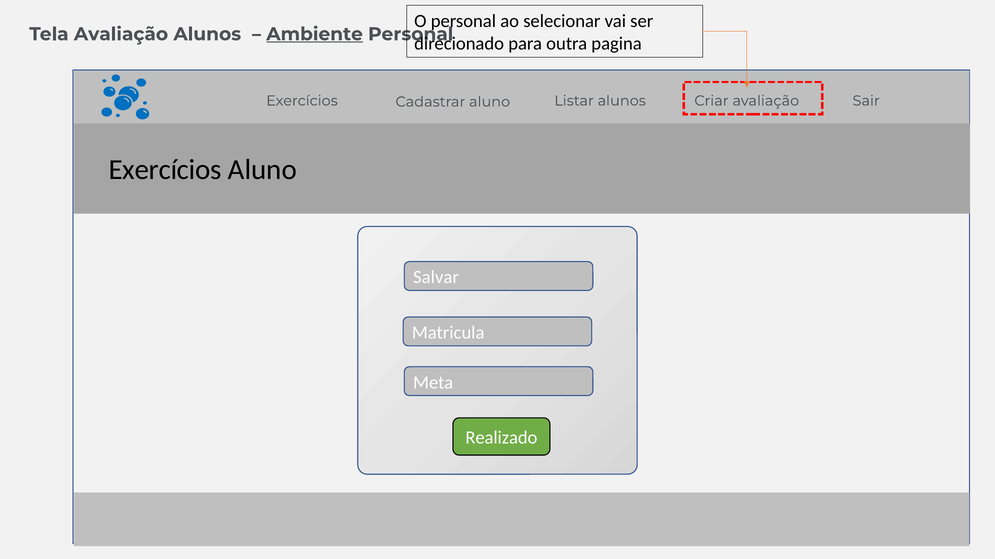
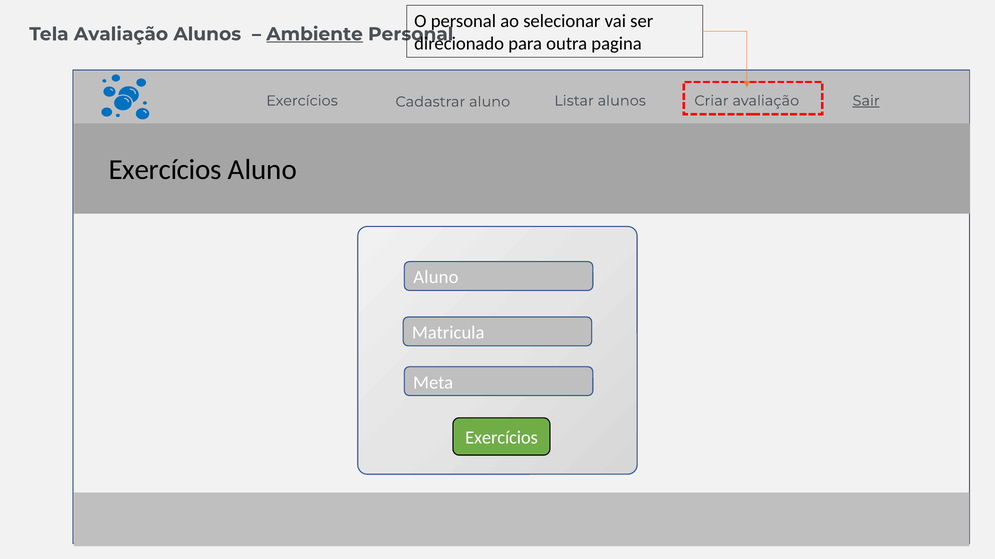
Sair underline: none -> present
Salvar at (436, 278): Salvar -> Aluno
Realizado at (501, 438): Realizado -> Exercícios
